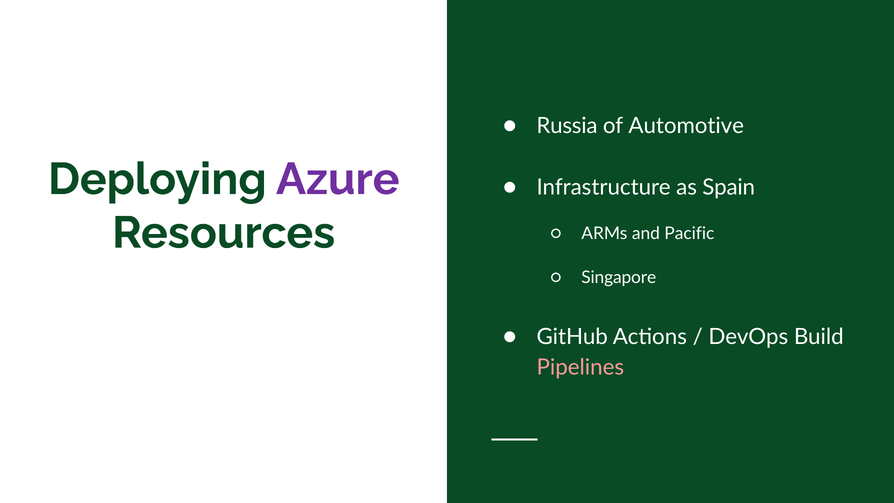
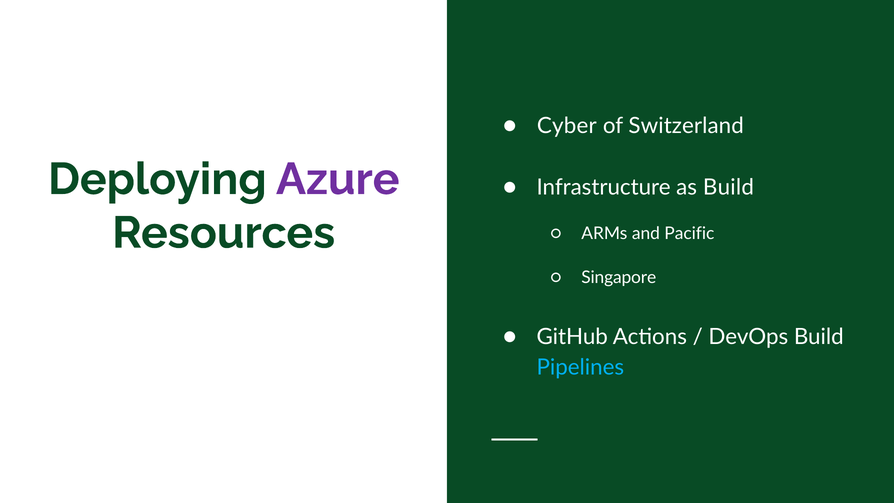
Russia: Russia -> Cyber
Automotive: Automotive -> Switzerland
as Spain: Spain -> Build
Pipelines colour: pink -> light blue
